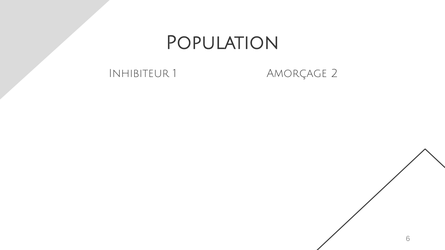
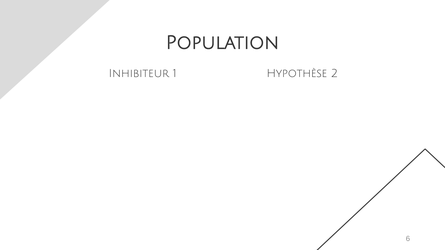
Amorçage: Amorçage -> Hypothèse
